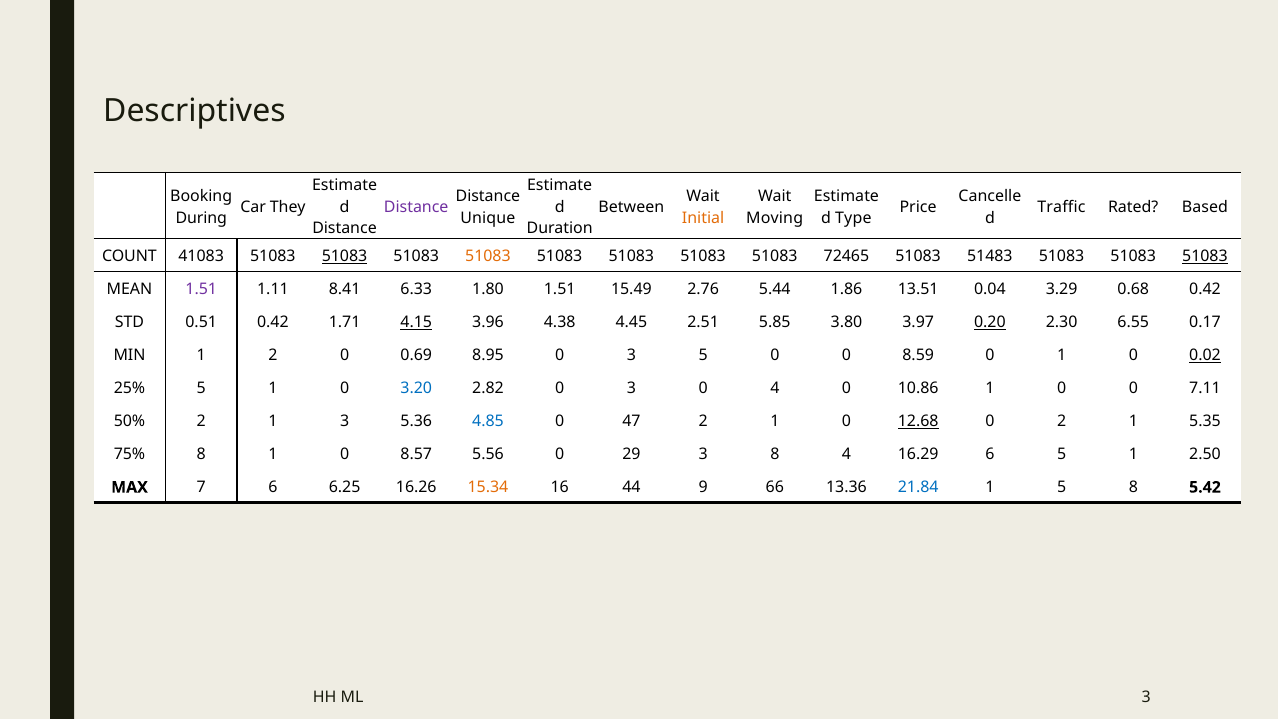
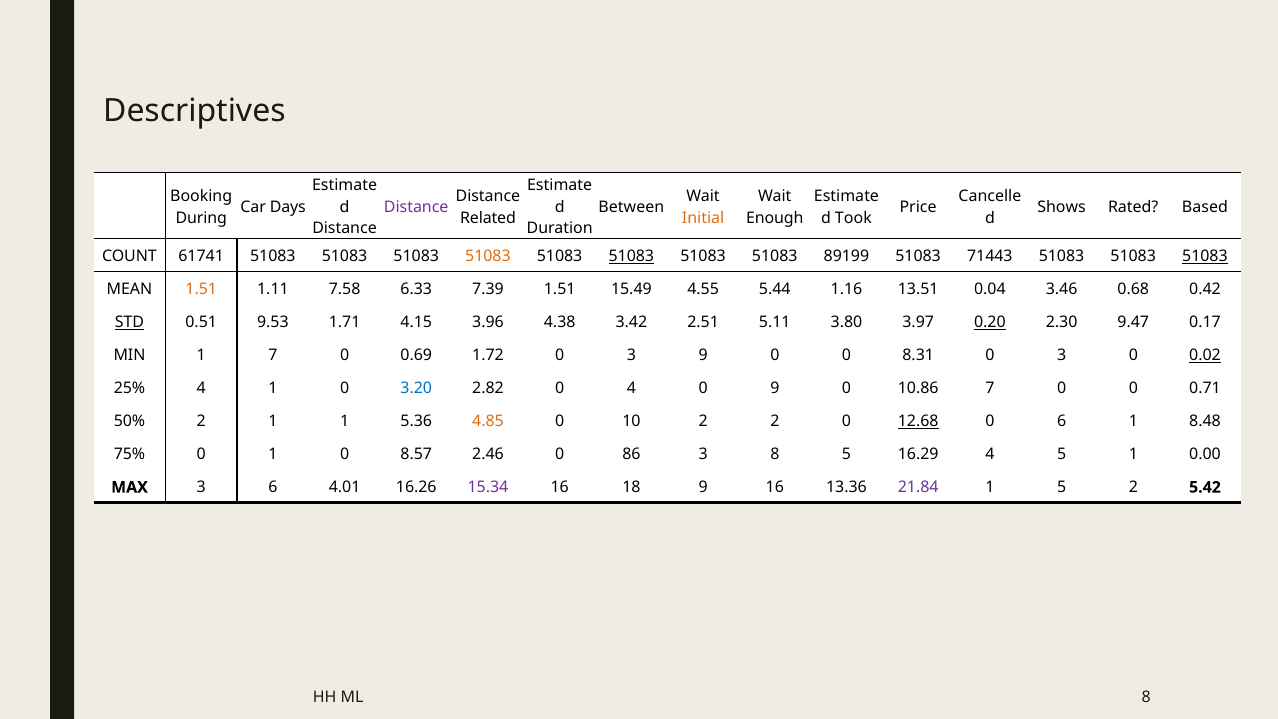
They: They -> Days
Traffic: Traffic -> Shows
Unique: Unique -> Related
Moving: Moving -> Enough
Type: Type -> Took
41083: 41083 -> 61741
51083 at (345, 256) underline: present -> none
51083 at (631, 256) underline: none -> present
72465: 72465 -> 89199
51483: 51483 -> 71443
1.51 at (201, 289) colour: purple -> orange
8.41: 8.41 -> 7.58
1.80: 1.80 -> 7.39
2.76: 2.76 -> 4.55
1.86: 1.86 -> 1.16
3.29: 3.29 -> 3.46
STD underline: none -> present
0.51 0.42: 0.42 -> 9.53
4.15 underline: present -> none
4.45: 4.45 -> 3.42
5.85: 5.85 -> 5.11
6.55: 6.55 -> 9.47
1 2: 2 -> 7
8.95: 8.95 -> 1.72
3 5: 5 -> 9
8.59: 8.59 -> 8.31
1 at (1062, 355): 1 -> 3
25% 5: 5 -> 4
2.82 0 3: 3 -> 4
0 4: 4 -> 9
10.86 1: 1 -> 7
7.11: 7.11 -> 0.71
1 3: 3 -> 1
4.85 colour: blue -> orange
47: 47 -> 10
1 at (775, 421): 1 -> 2
0 2: 2 -> 6
5.35: 5.35 -> 8.48
75% 8: 8 -> 0
5.56: 5.56 -> 2.46
29: 29 -> 86
8 4: 4 -> 5
16.29 6: 6 -> 4
2.50: 2.50 -> 0.00
MAX 7: 7 -> 3
6.25: 6.25 -> 4.01
15.34 colour: orange -> purple
44: 44 -> 18
9 66: 66 -> 16
21.84 colour: blue -> purple
5 8: 8 -> 2
ML 3: 3 -> 8
